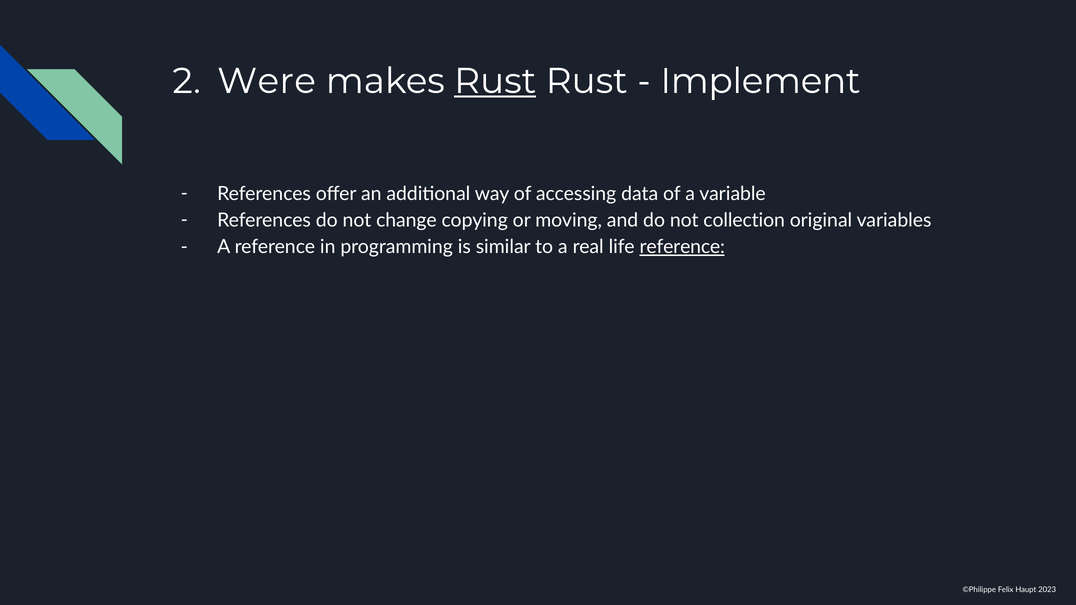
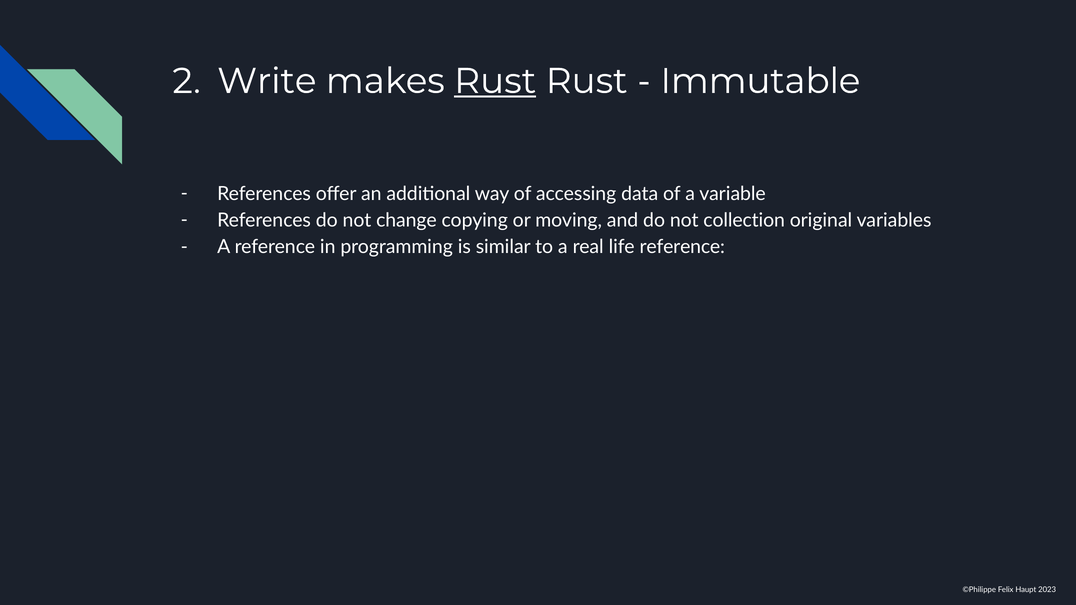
Were: Were -> Write
Implement: Implement -> Immutable
reference at (682, 247) underline: present -> none
